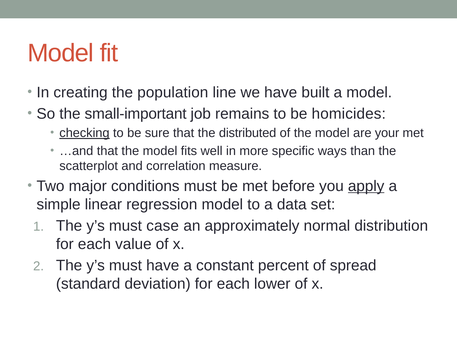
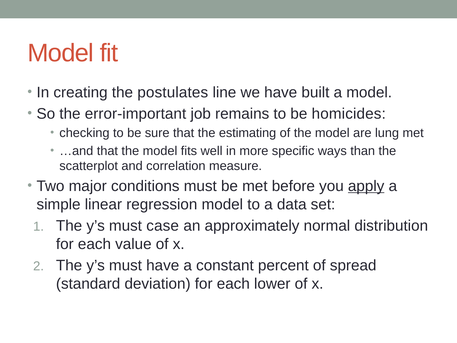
population: population -> postulates
small-important: small-important -> error-important
checking underline: present -> none
distributed: distributed -> estimating
your: your -> lung
